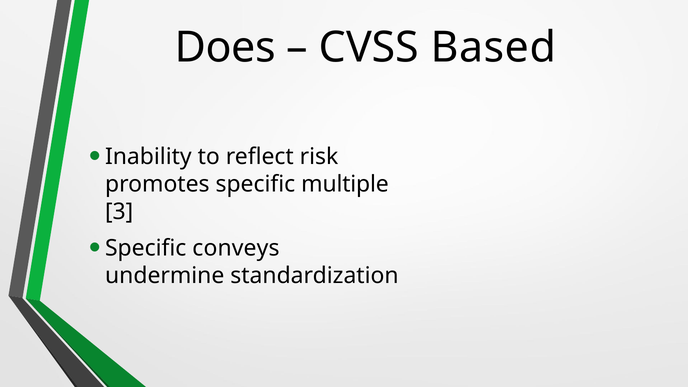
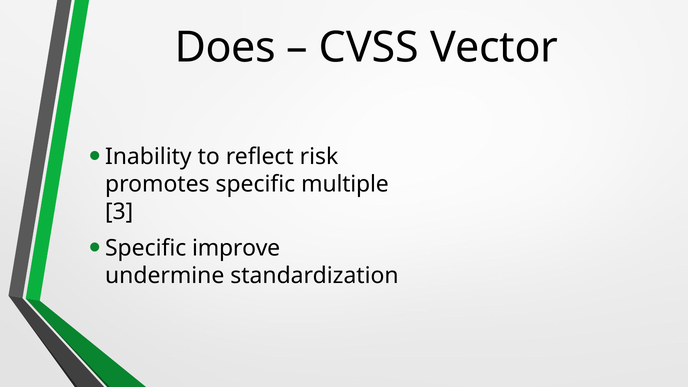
Based: Based -> Vector
conveys: conveys -> improve
